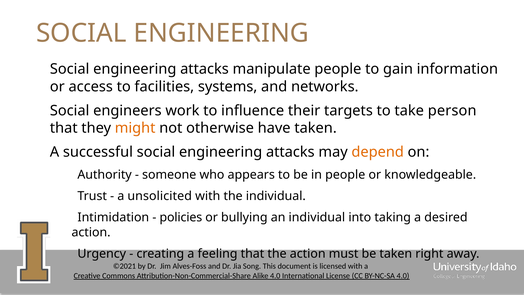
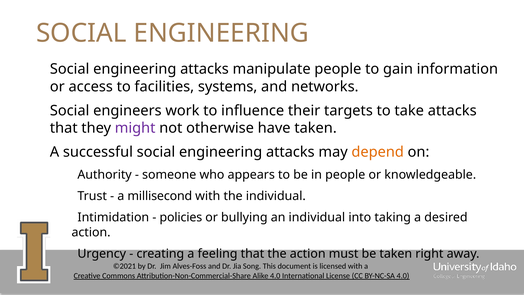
take person: person -> attacks
might colour: orange -> purple
unsolicited: unsolicited -> millisecond
